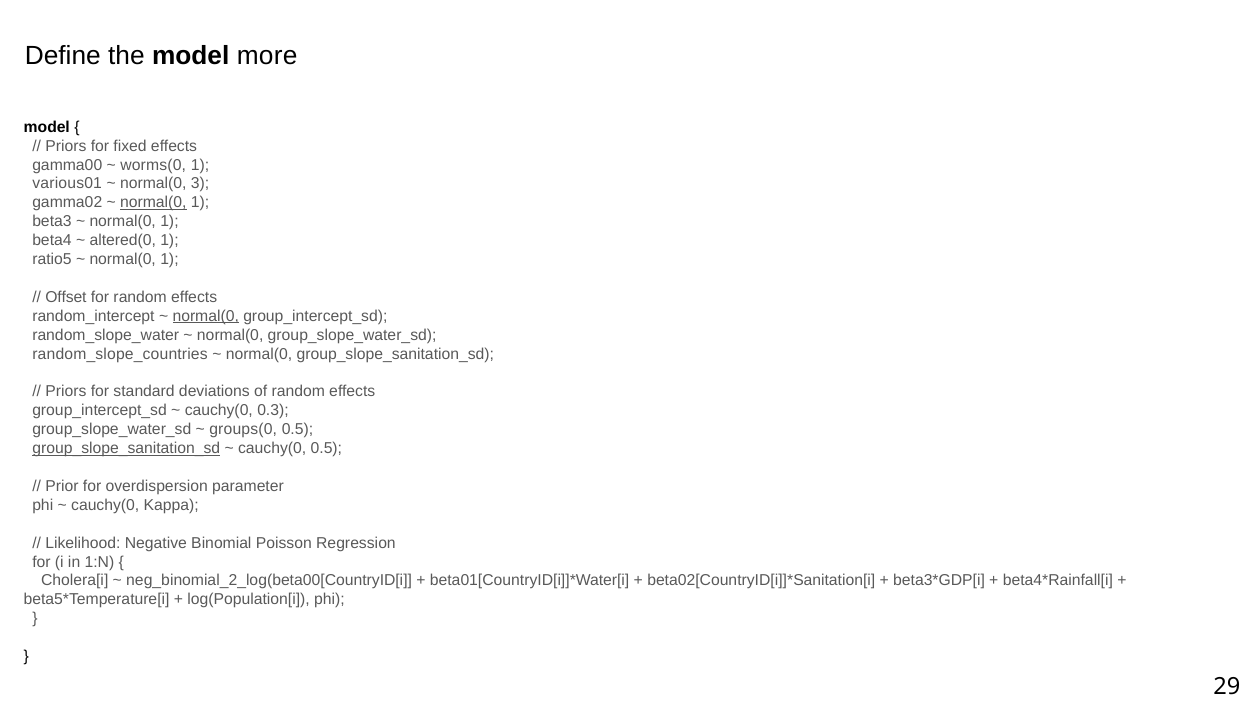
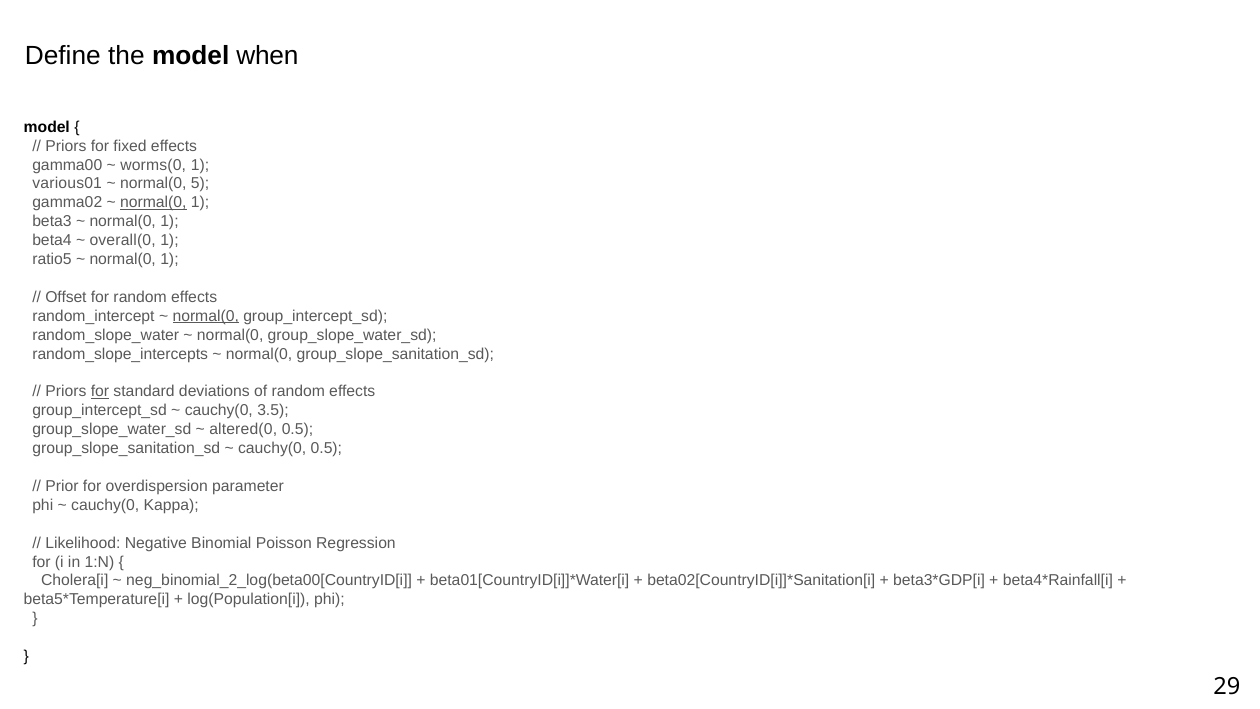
more: more -> when
3: 3 -> 5
altered(0: altered(0 -> overall(0
random_slope_countries: random_slope_countries -> random_slope_intercepts
for at (100, 392) underline: none -> present
0.3: 0.3 -> 3.5
groups(0: groups(0 -> altered(0
group_slope_sanitation_sd at (126, 448) underline: present -> none
